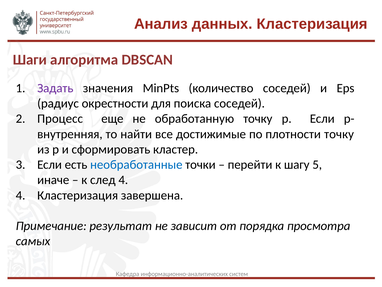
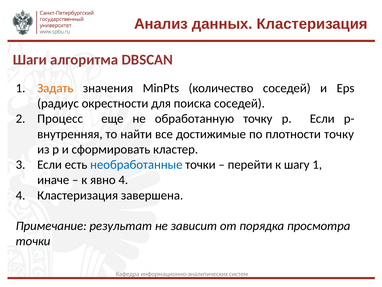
Задать colour: purple -> orange
шагу 5: 5 -> 1
след: след -> явно
самых at (33, 241): самых -> точки
